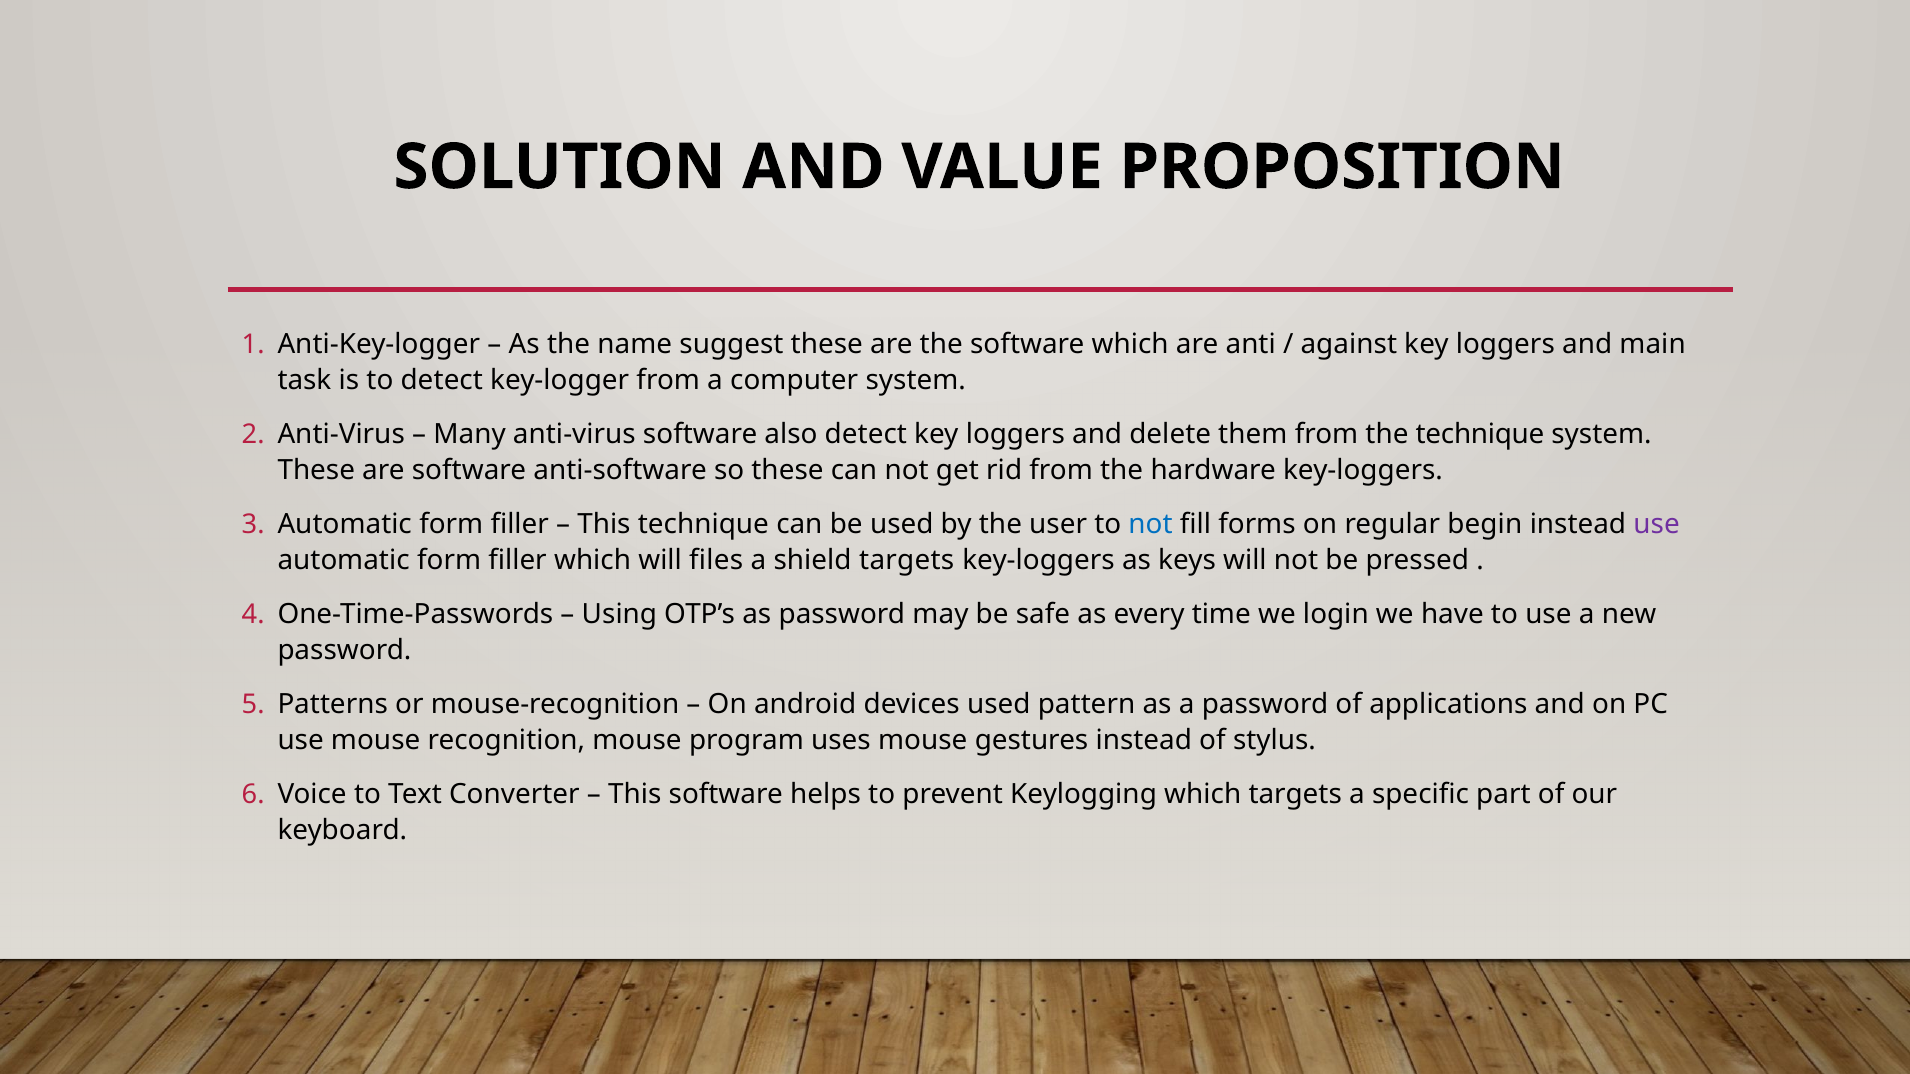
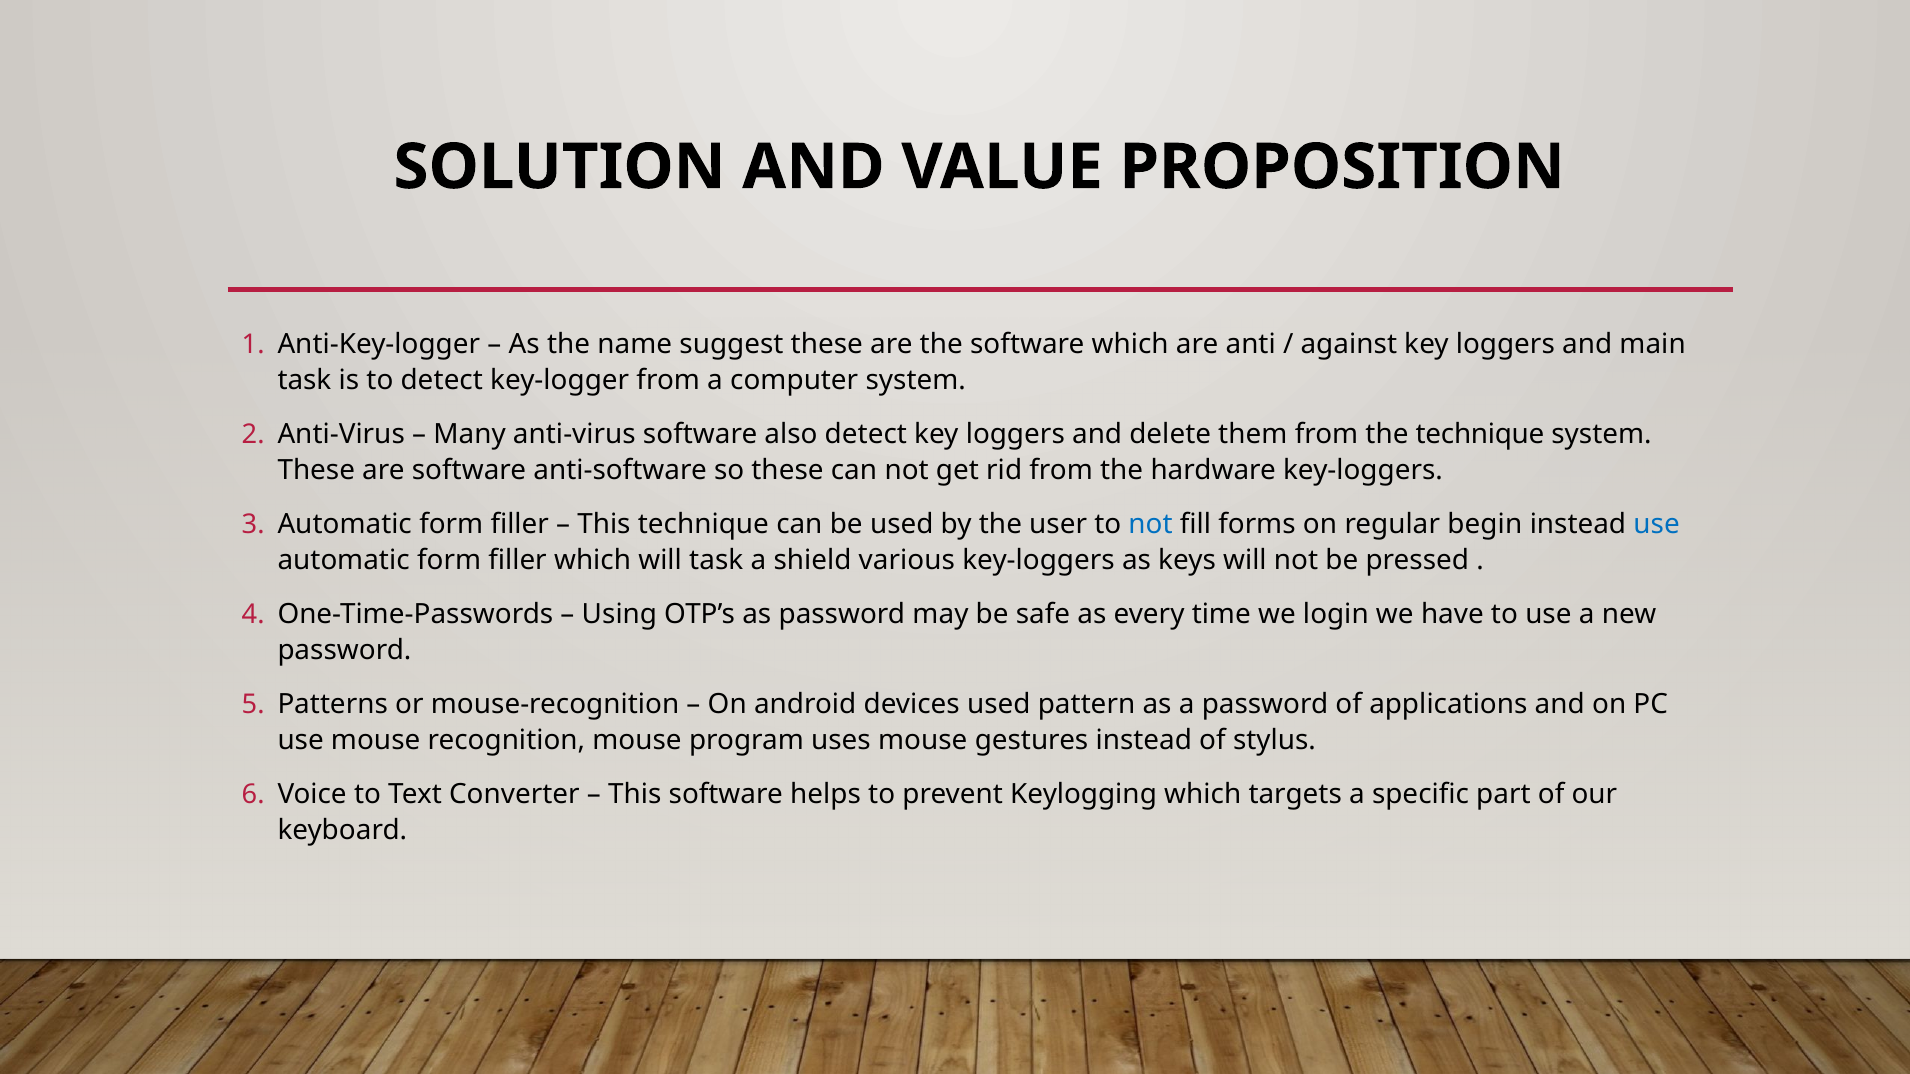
use at (1657, 524) colour: purple -> blue
will files: files -> task
shield targets: targets -> various
